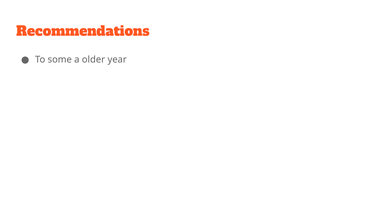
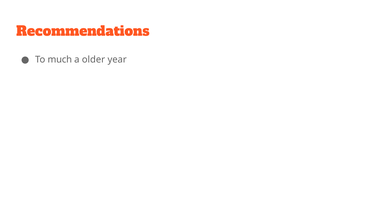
some: some -> much
